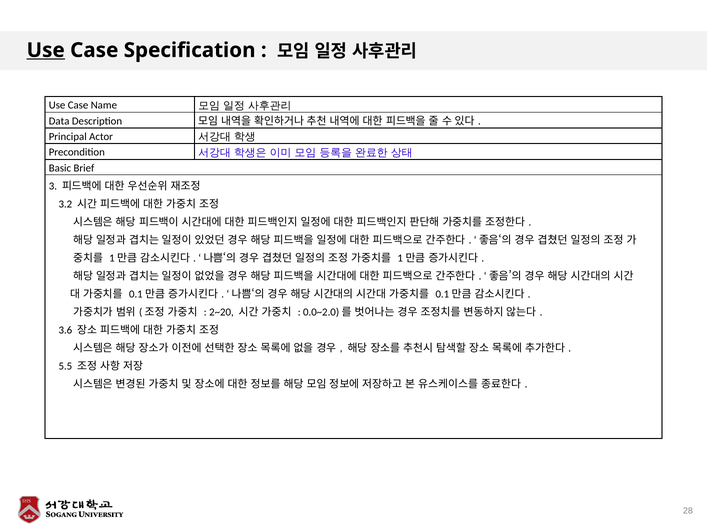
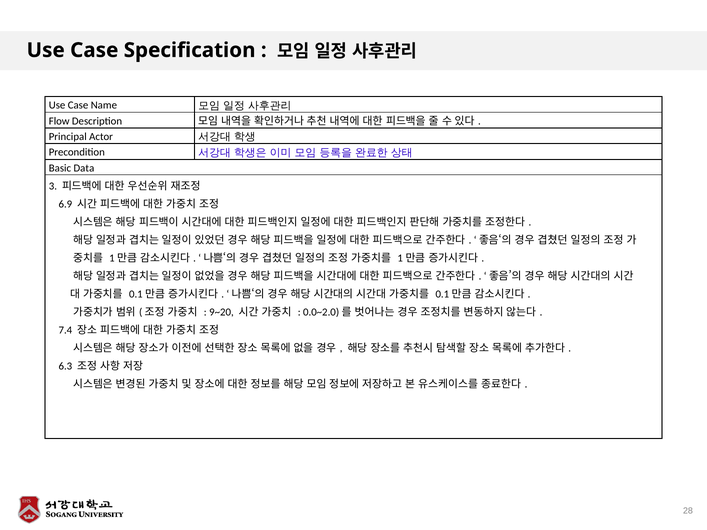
Use at (46, 50) underline: present -> none
Data: Data -> Flow
Brief: Brief -> Data
3.2: 3.2 -> 6.9
2~20: 2~20 -> 9~20
3.6: 3.6 -> 7.4
5.5: 5.5 -> 6.3
